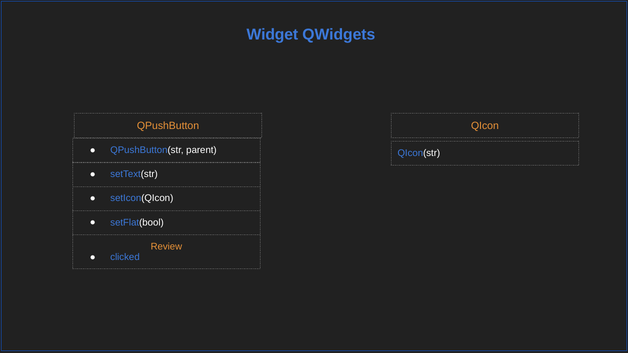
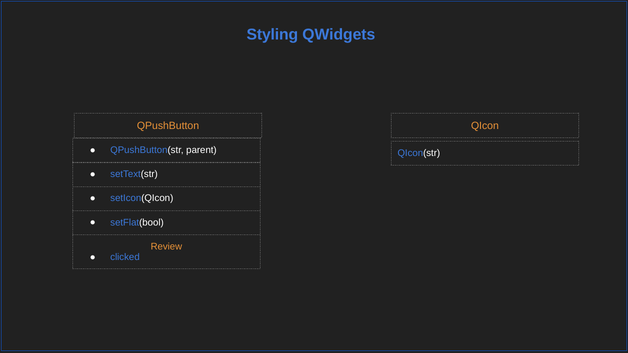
Widget: Widget -> Styling
